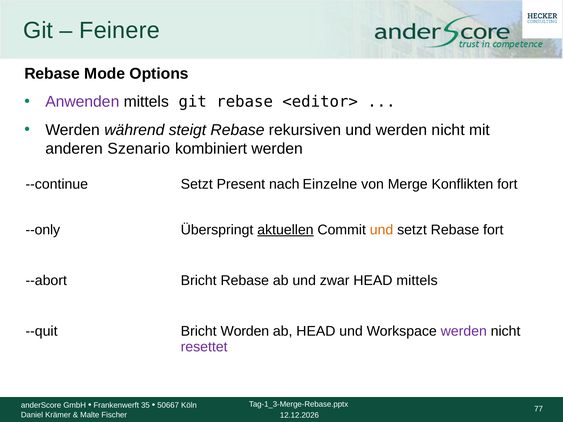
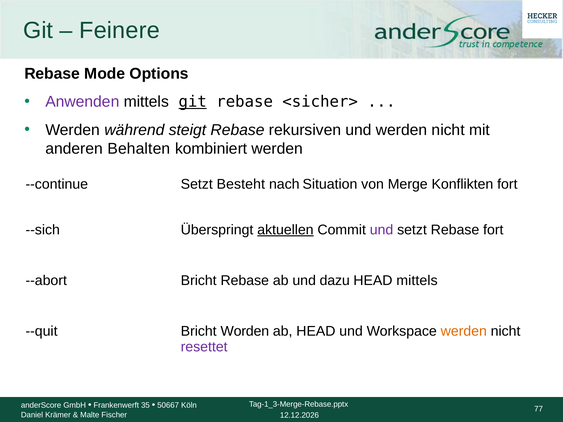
git at (193, 102) underline: none -> present
<editor>: <editor> -> <sicher>
Szenario: Szenario -> Behalten
Present: Present -> Besteht
Einzelne: Einzelne -> Situation
--only: --only -> --sich
und at (382, 230) colour: orange -> purple
zwar: zwar -> dazu
werden at (464, 331) colour: purple -> orange
